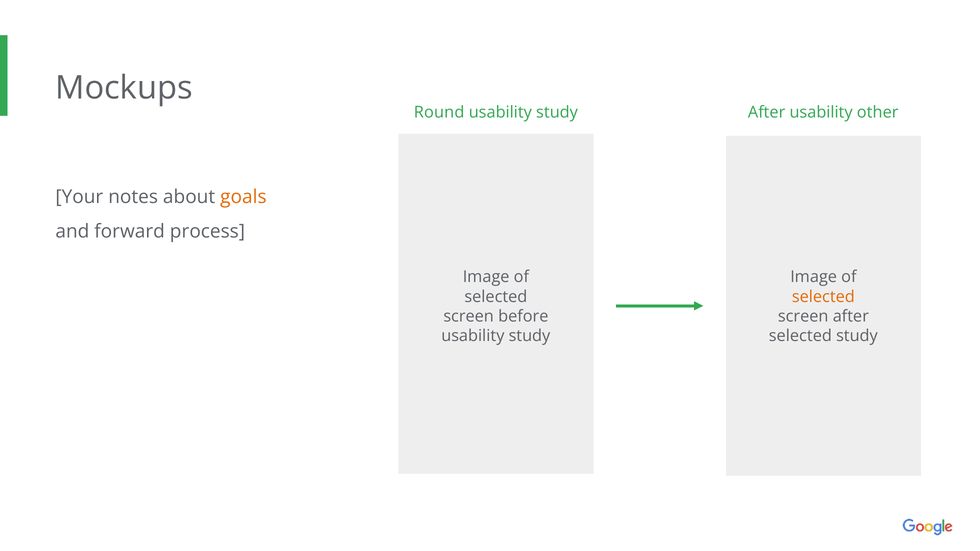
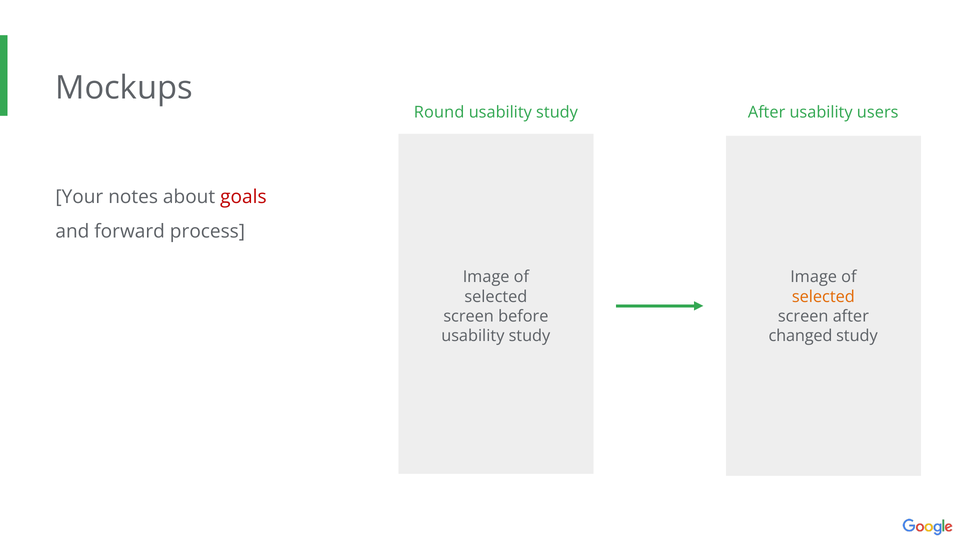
other: other -> users
goals colour: orange -> red
selected at (800, 336): selected -> changed
